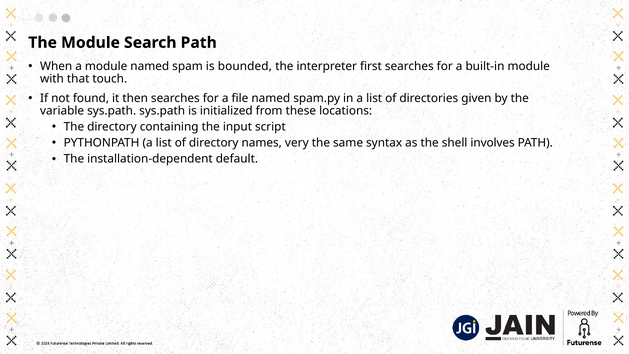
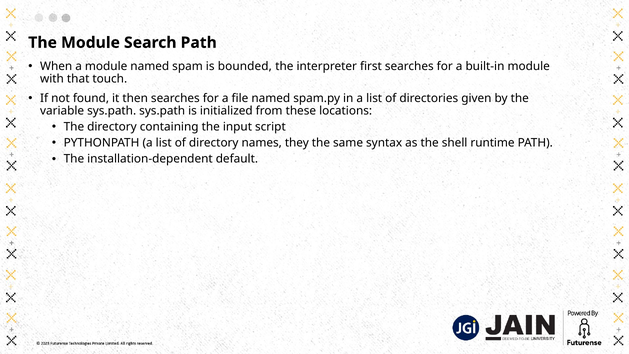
very: very -> they
involves: involves -> runtime
